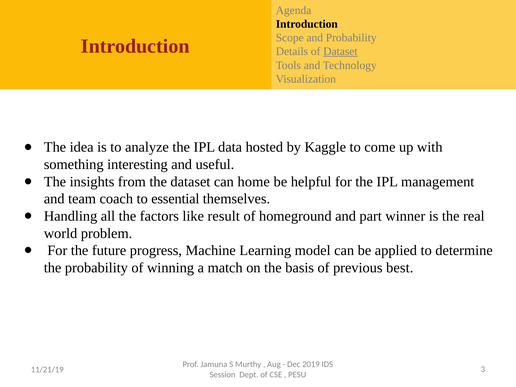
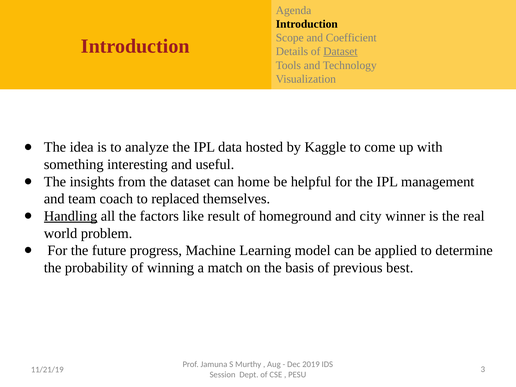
and Probability: Probability -> Coefficient
essential: essential -> replaced
Handling underline: none -> present
part: part -> city
